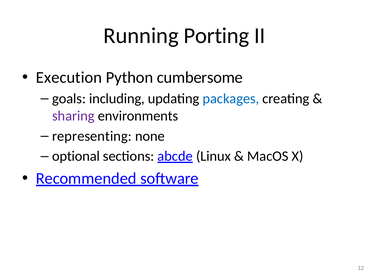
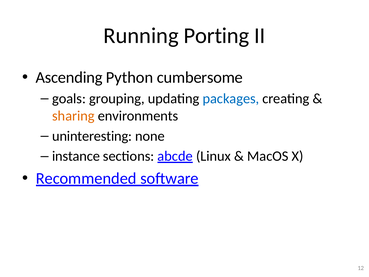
Execution: Execution -> Ascending
including: including -> grouping
sharing colour: purple -> orange
representing: representing -> uninteresting
optional: optional -> instance
